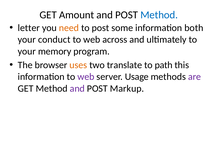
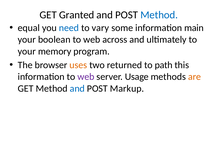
Amount: Amount -> Granted
letter: letter -> equal
need colour: orange -> blue
to post: post -> vary
both: both -> main
conduct: conduct -> boolean
translate: translate -> returned
are colour: purple -> orange
and at (77, 88) colour: purple -> blue
